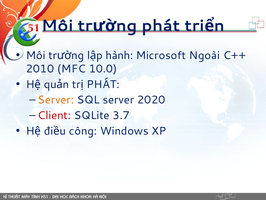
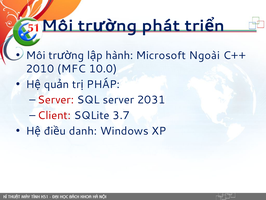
PHÁT at (103, 84): PHÁT -> PHÁP
Server at (56, 100) colour: orange -> red
2020: 2020 -> 2031
công: công -> danh
